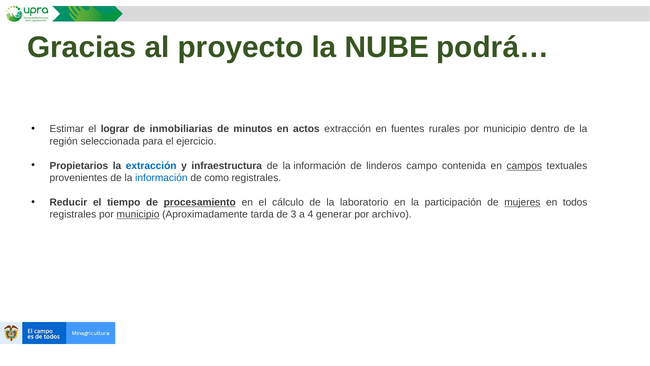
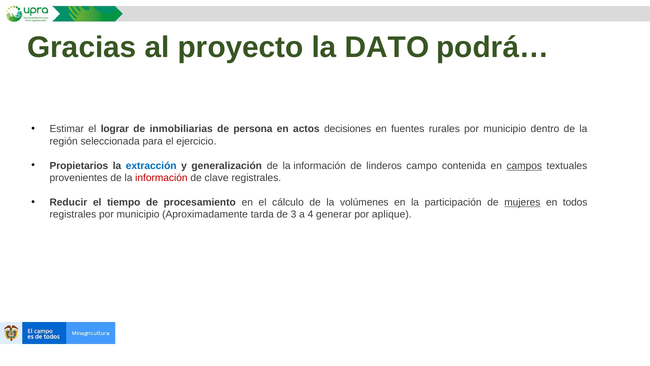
NUBE: NUBE -> DATO
minutos: minutos -> persona
actos extracción: extracción -> decisiones
infraestructura: infraestructura -> generalización
información at (161, 178) colour: blue -> red
como: como -> clave
procesamiento underline: present -> none
laboratorio: laboratorio -> volúmenes
municipio at (138, 214) underline: present -> none
archivo: archivo -> aplique
